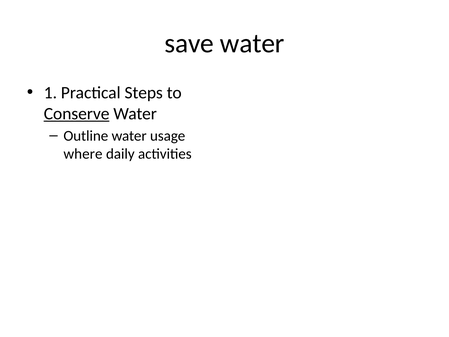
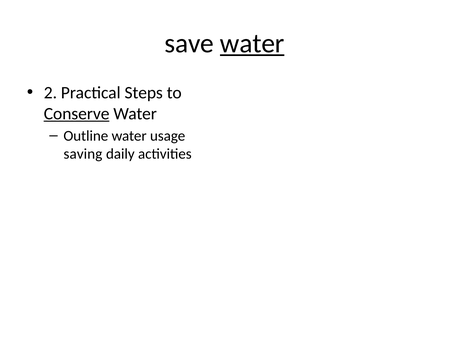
water at (252, 43) underline: none -> present
1: 1 -> 2
where: where -> saving
